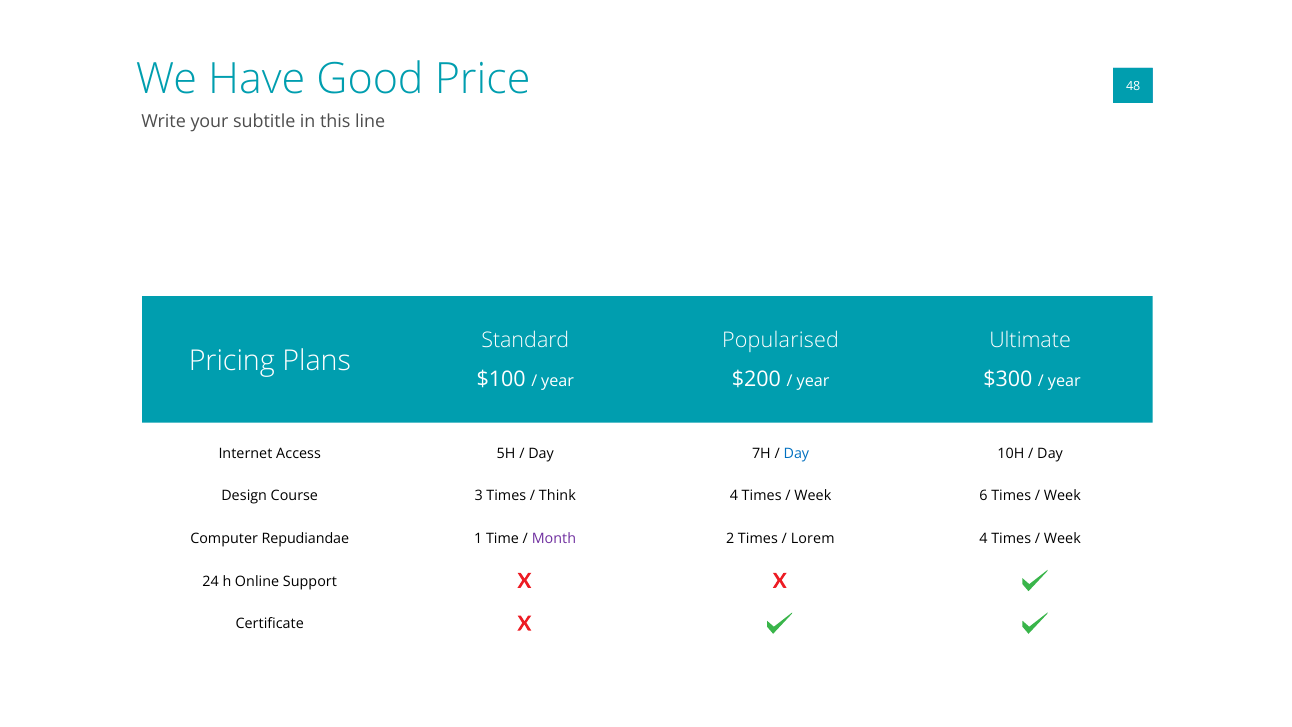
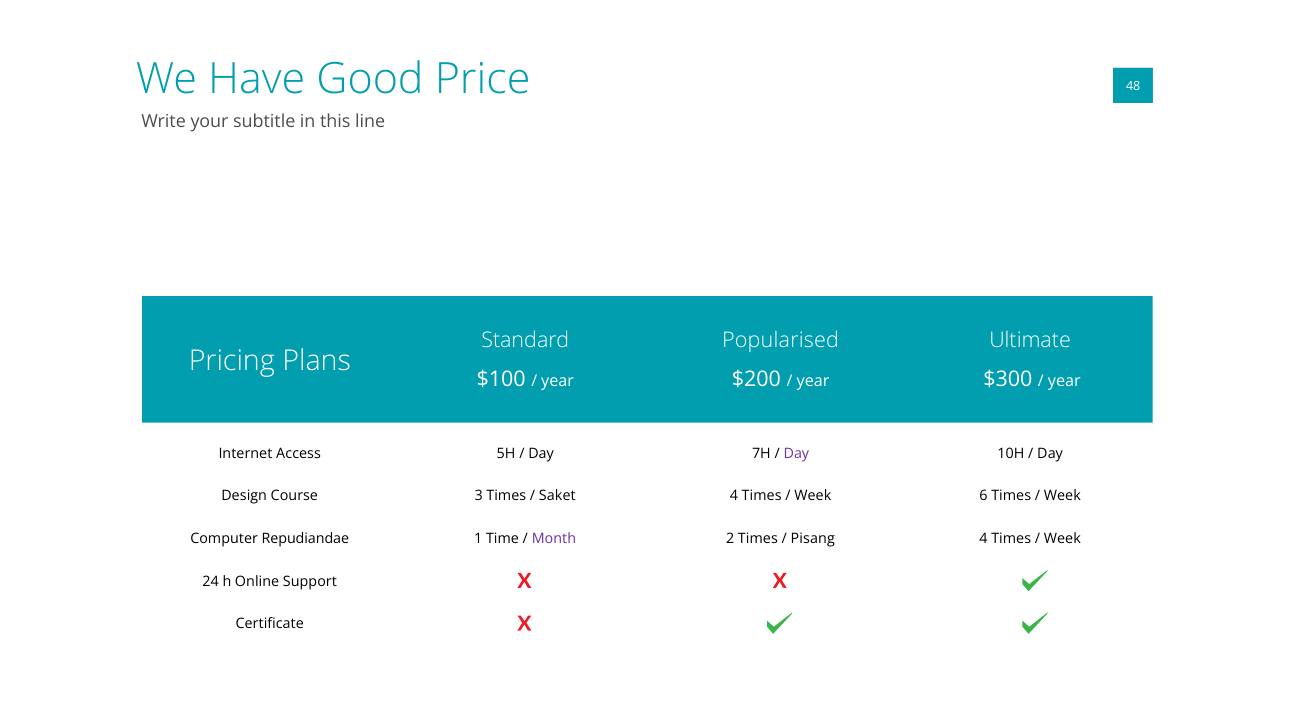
Day at (796, 453) colour: blue -> purple
Think: Think -> Saket
Lorem: Lorem -> Pisang
